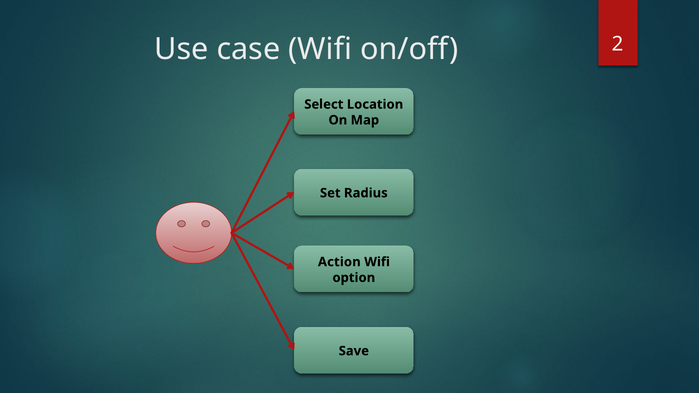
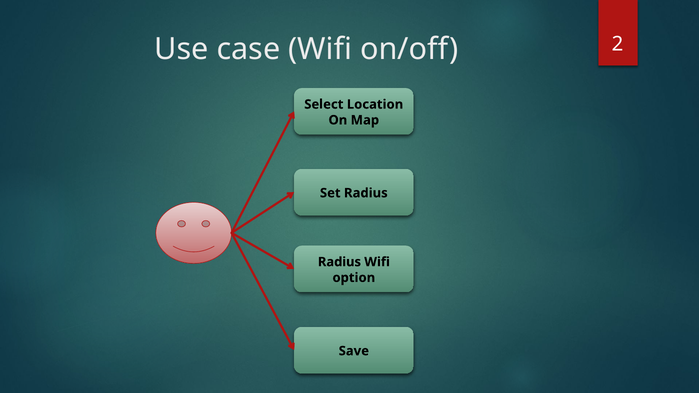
Action at (339, 262): Action -> Radius
